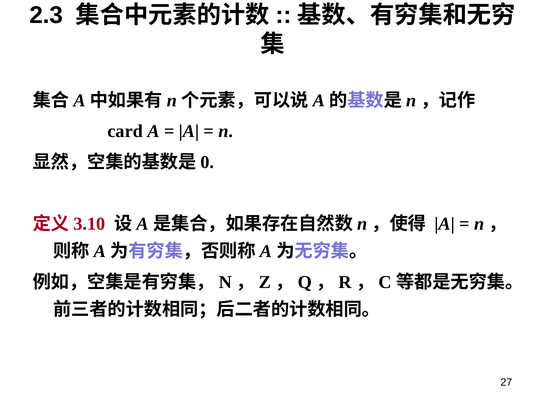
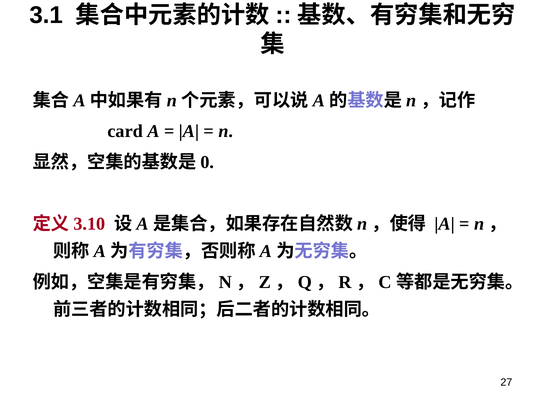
2.3: 2.3 -> 3.1
